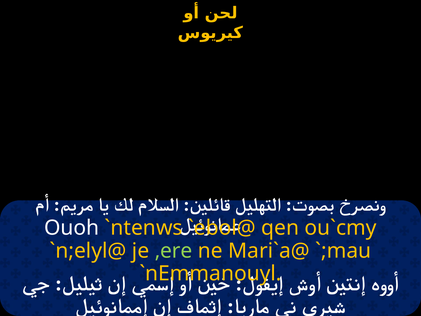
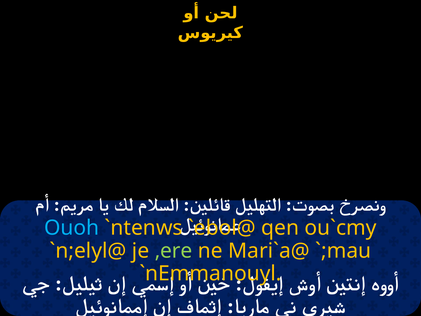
Ouoh colour: white -> light blue
